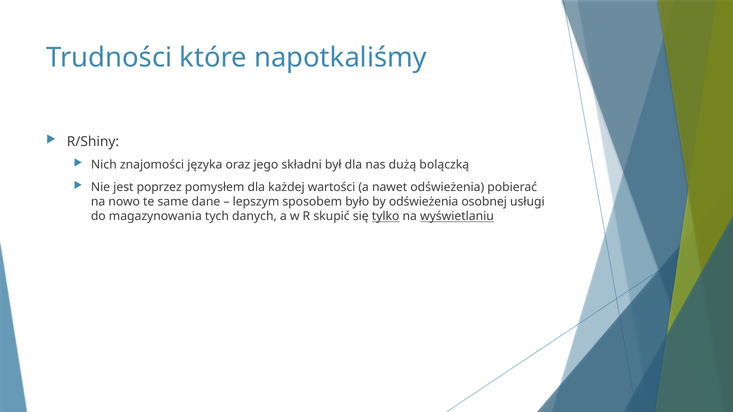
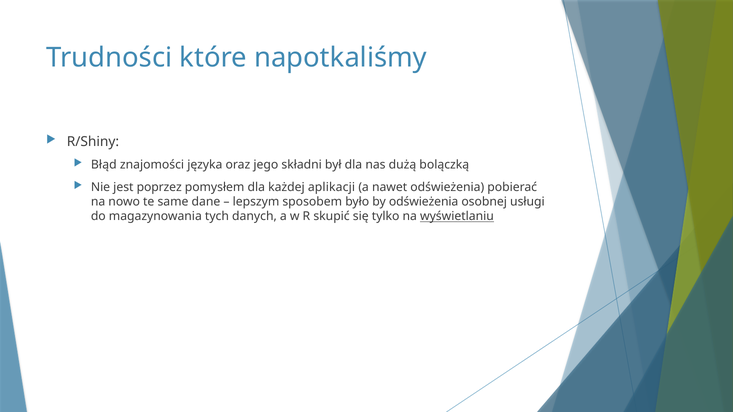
Nich: Nich -> Błąd
wartości: wartości -> aplikacji
tylko underline: present -> none
